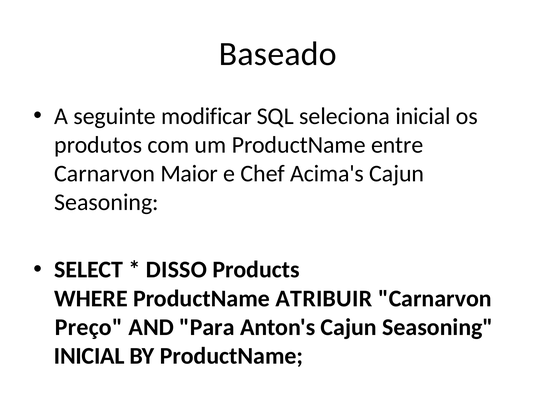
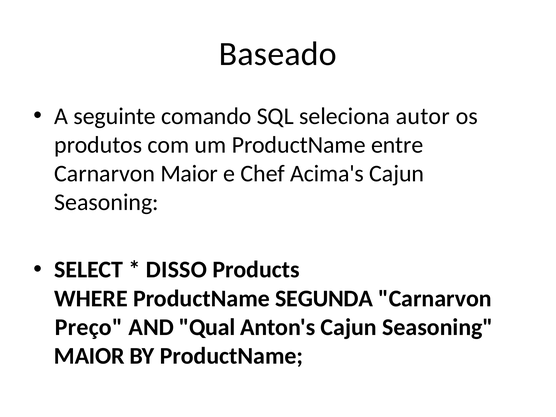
modificar: modificar -> comando
seleciona inicial: inicial -> autor
ATRIBUIR: ATRIBUIR -> SEGUNDA
Para: Para -> Qual
INICIAL at (89, 356): INICIAL -> MAIOR
